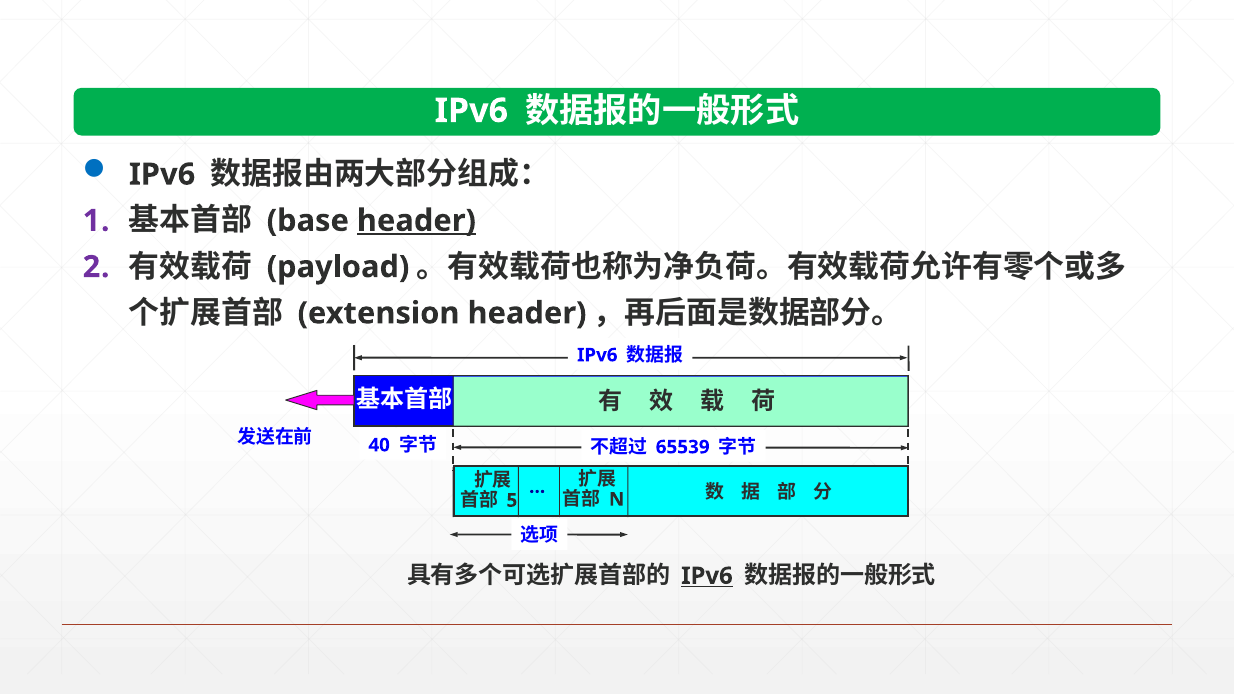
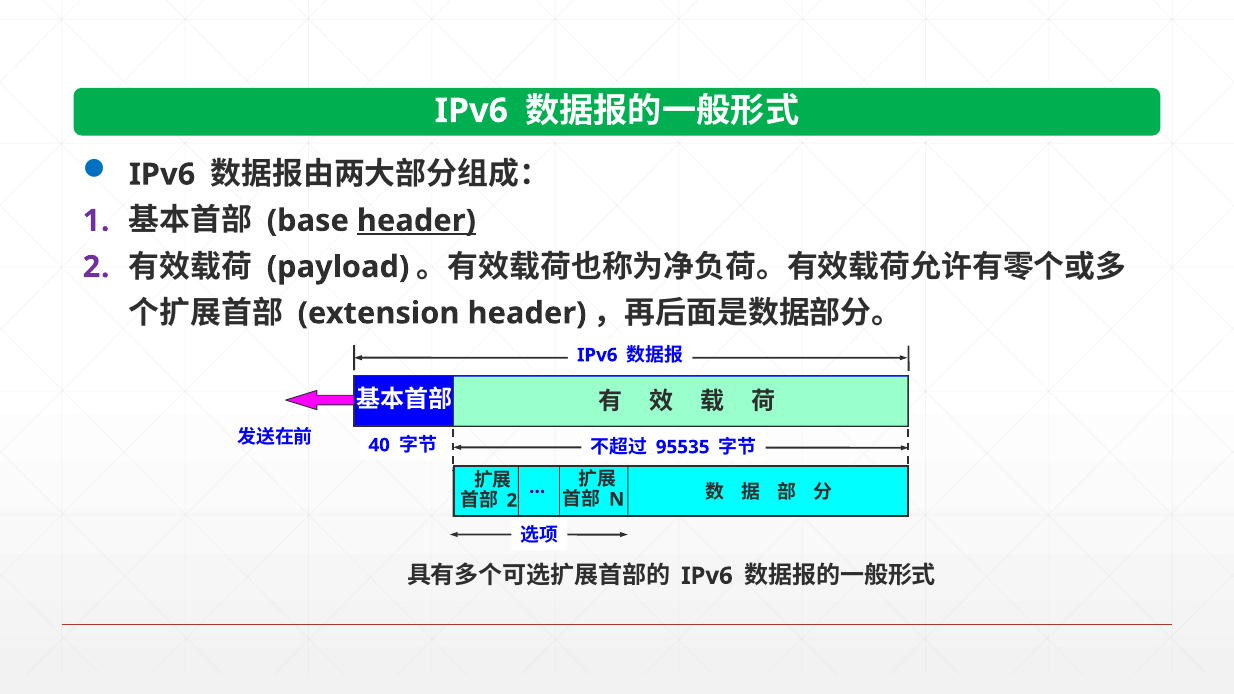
65539: 65539 -> 95535
5 at (512, 501): 5 -> 2
IPv6 at (707, 576) underline: present -> none
